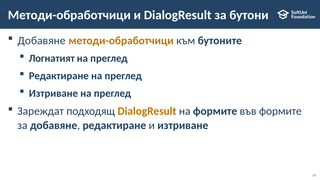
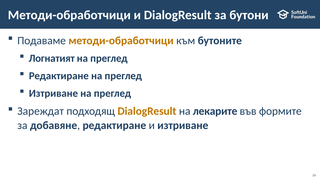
Добавяне at (42, 41): Добавяне -> Подаваме
на формите: формите -> лекарите
